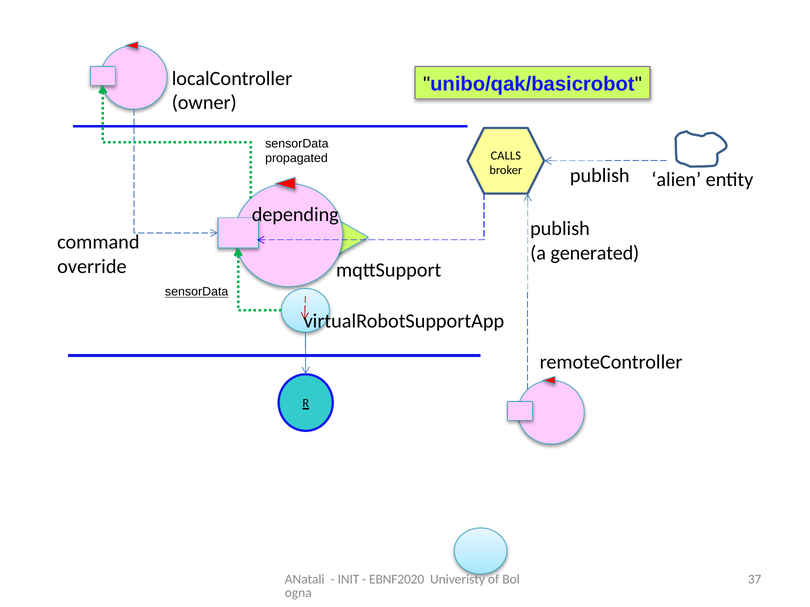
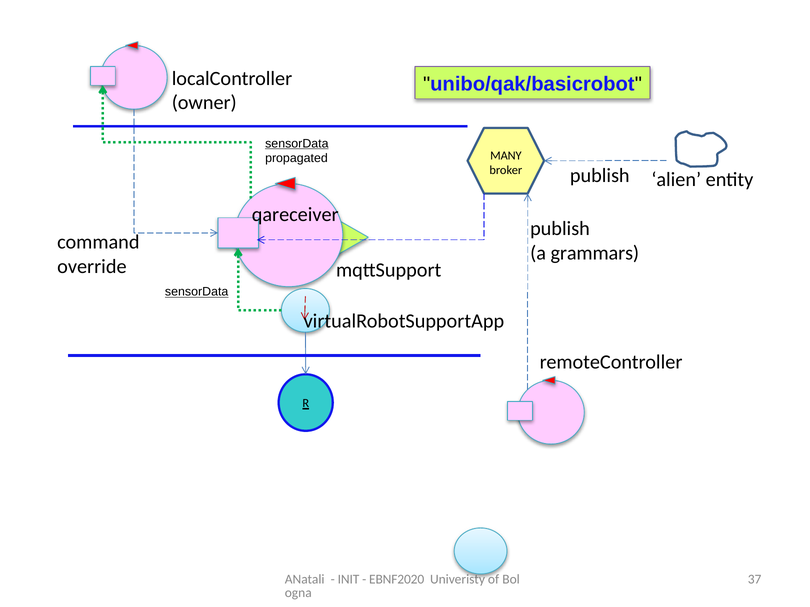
sensorData at (297, 144) underline: none -> present
CALLS: CALLS -> MANY
depending: depending -> qareceiver
generated: generated -> grammars
